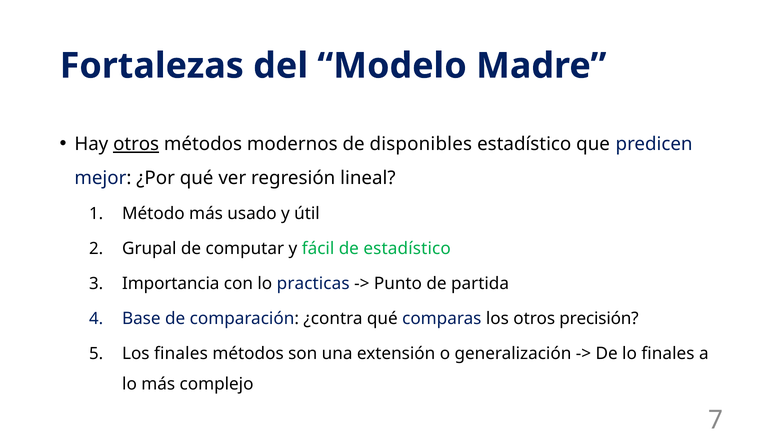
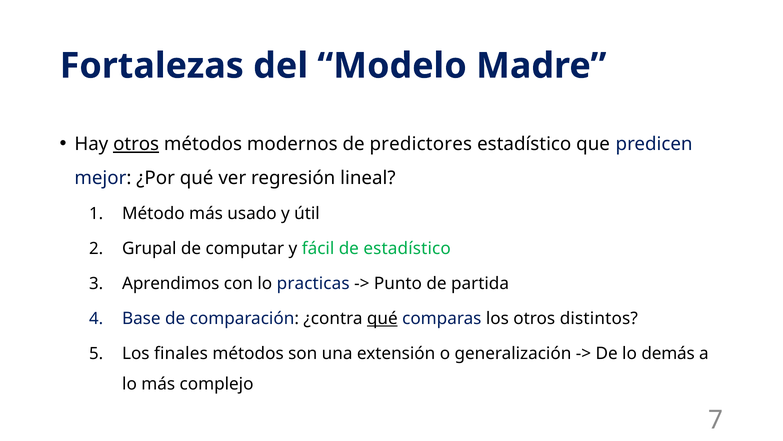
disponibles: disponibles -> predictores
Importancia: Importancia -> Aprendimos
qué at (382, 318) underline: none -> present
precisión: precisión -> distintos
lo finales: finales -> demás
